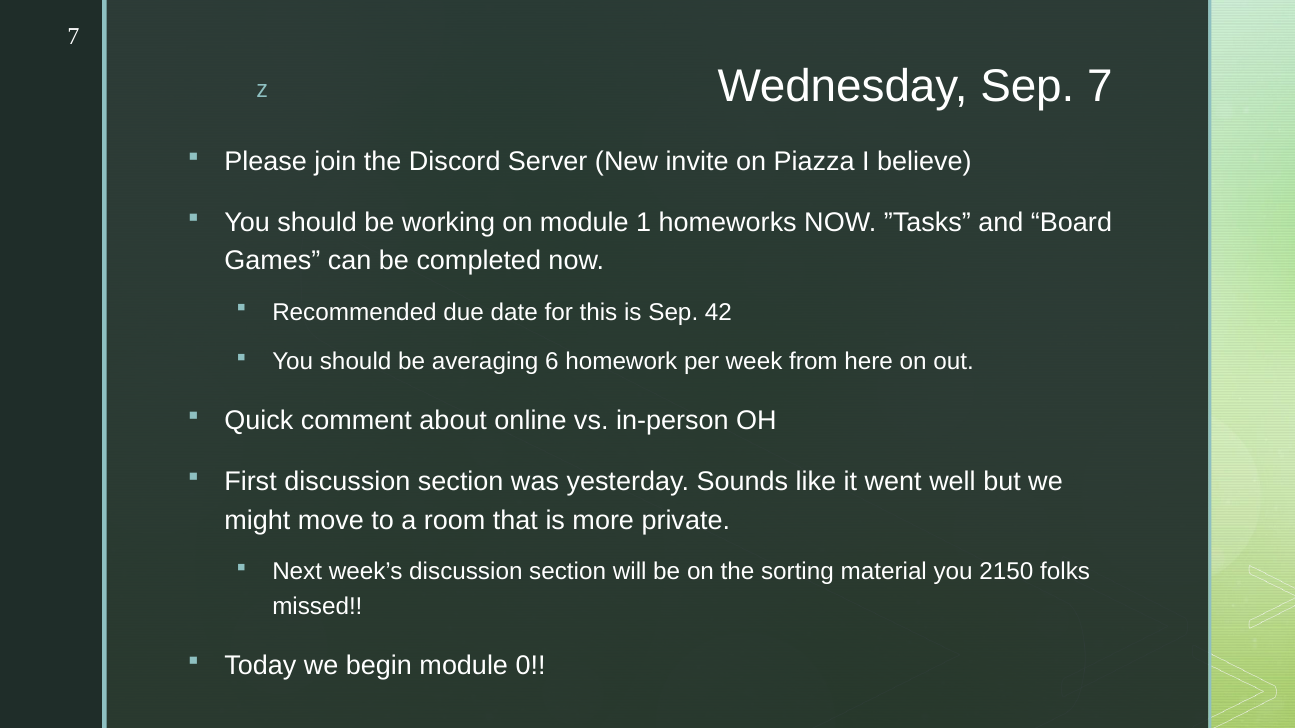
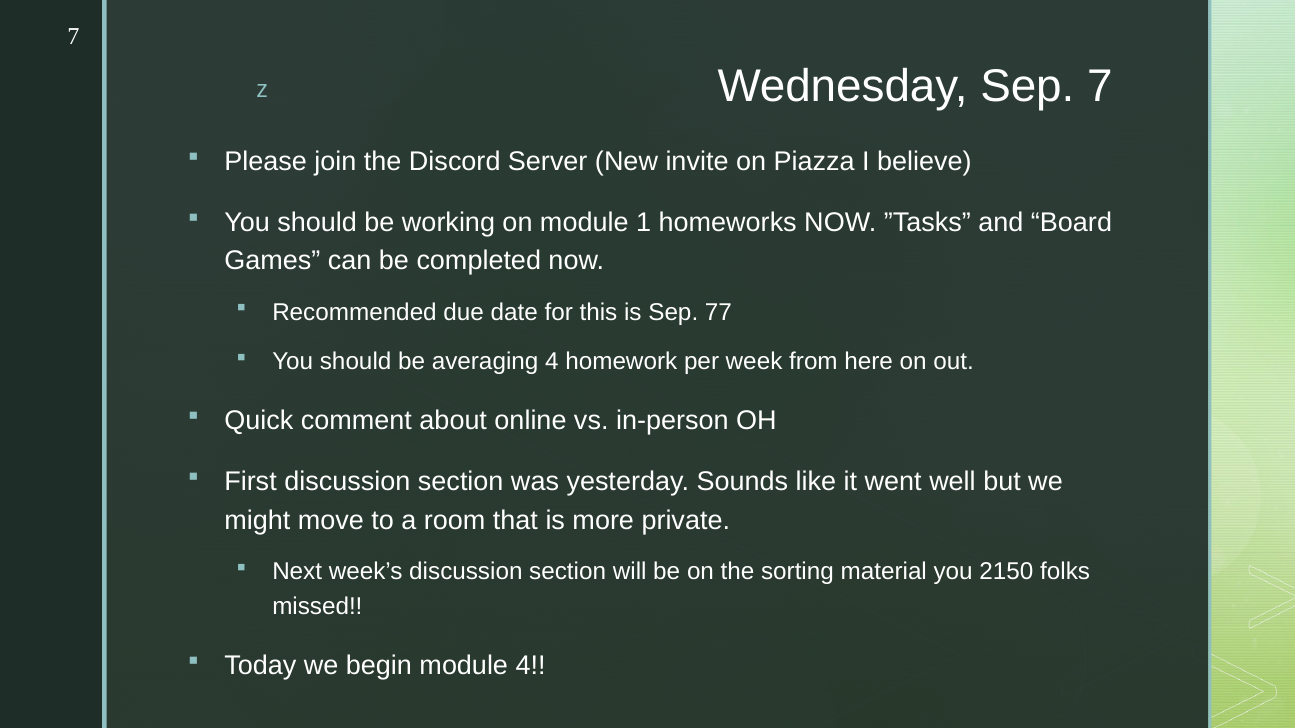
42: 42 -> 77
averaging 6: 6 -> 4
module 0: 0 -> 4
